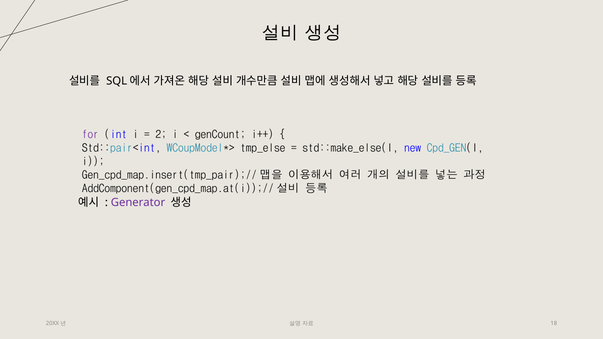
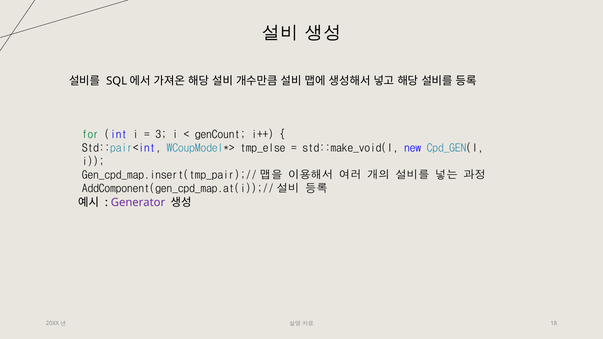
for colour: purple -> green
2: 2 -> 3
std::make_else(I: std::make_else(I -> std::make_void(I
